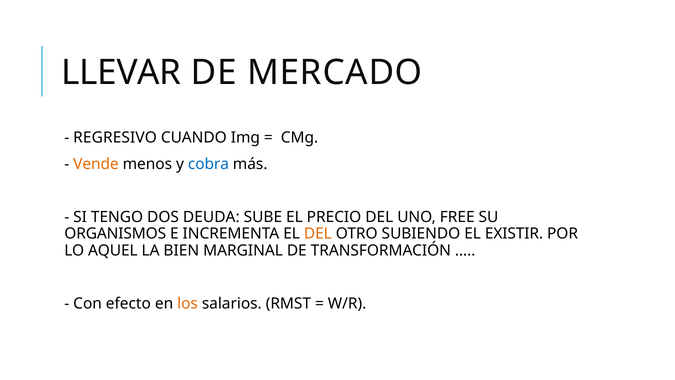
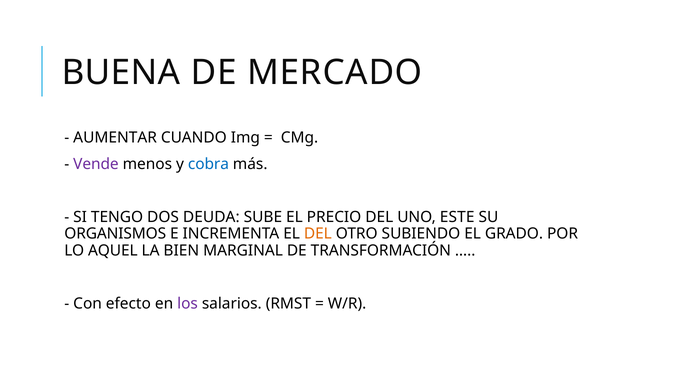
LLEVAR: LLEVAR -> BUENA
REGRESIVO: REGRESIVO -> AUMENTAR
Vende colour: orange -> purple
FREE: FREE -> ESTE
EXISTIR: EXISTIR -> GRADO
los colour: orange -> purple
